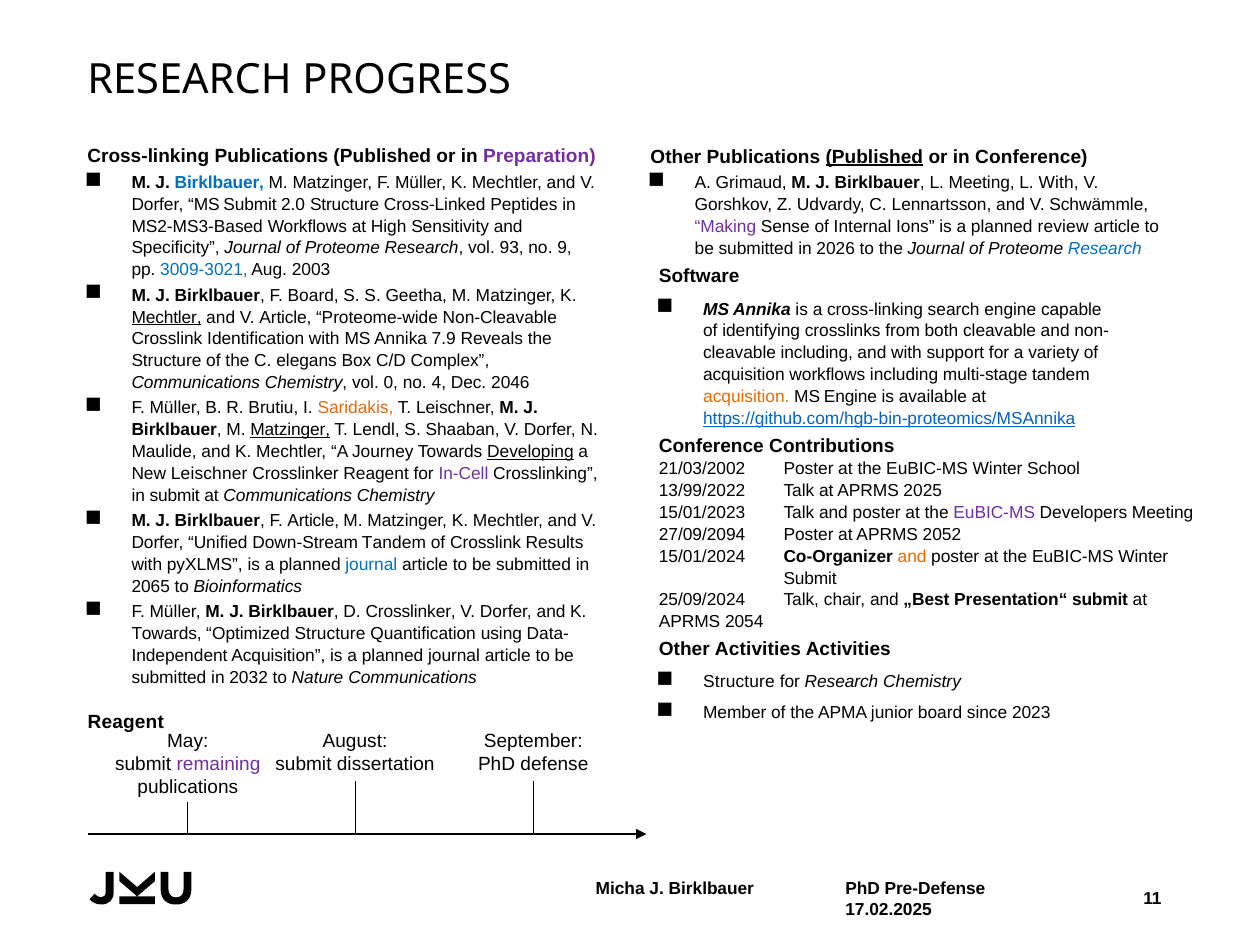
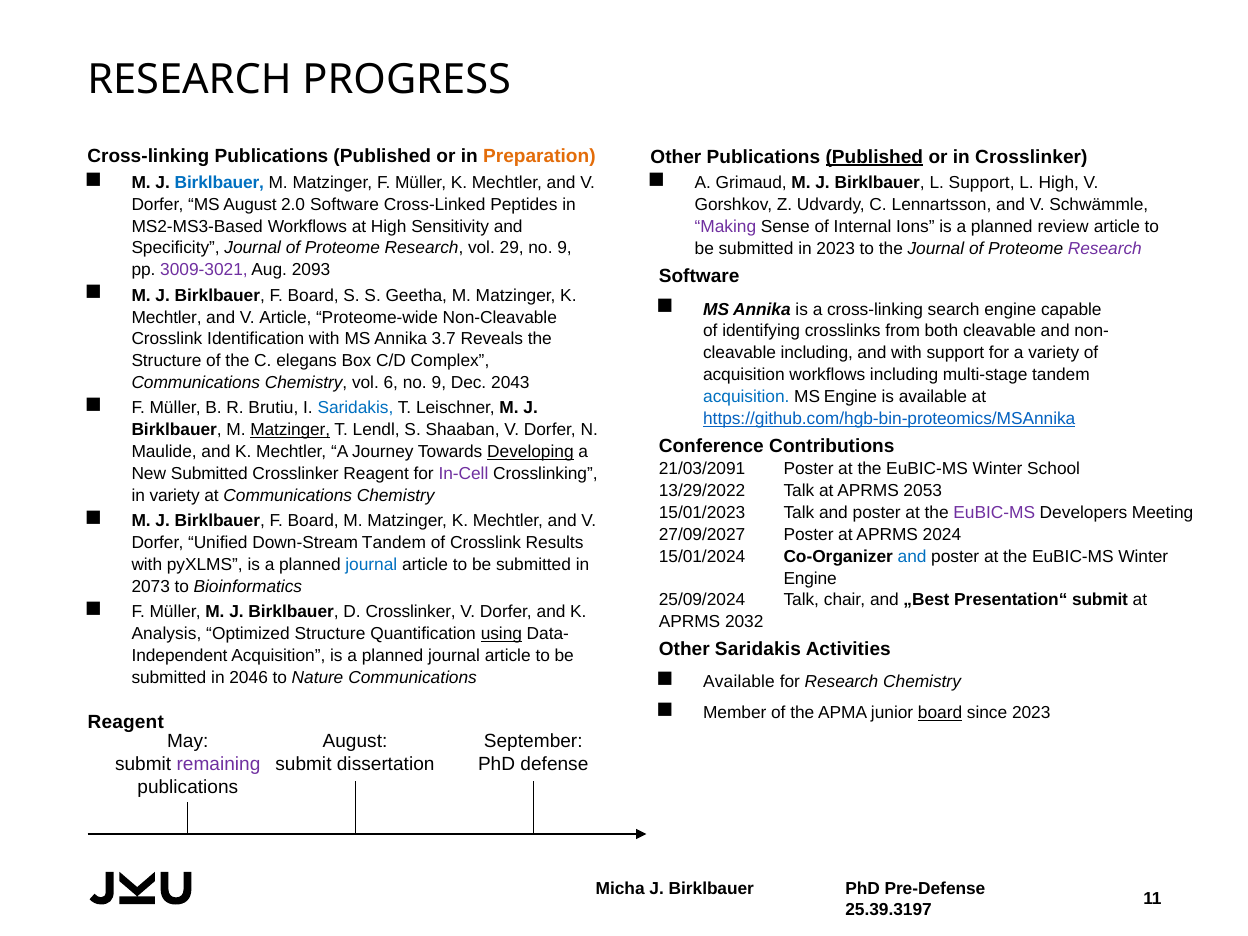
Preparation colour: purple -> orange
in Conference: Conference -> Crosslinker
L Meeting: Meeting -> Support
L With: With -> High
MS Submit: Submit -> August
2.0 Structure: Structure -> Software
93: 93 -> 29
in 2026: 2026 -> 2023
Research at (1105, 249) colour: blue -> purple
3009-3021 colour: blue -> purple
2003: 2003 -> 2093
Mechtler at (167, 317) underline: present -> none
7.9: 7.9 -> 3.7
0: 0 -> 6
4 at (439, 383): 4 -> 9
2046: 2046 -> 2043
acquisition at (746, 397) colour: orange -> blue
Saridakis at (355, 408) colour: orange -> blue
21/03/2002: 21/03/2002 -> 21/03/2091
New Leischner: Leischner -> Submitted
13/99/2022: 13/99/2022 -> 13/29/2022
2025: 2025 -> 2053
in submit: submit -> variety
Article at (313, 521): Article -> Board
27/09/2094: 27/09/2094 -> 27/09/2027
2052: 2052 -> 2024
and at (912, 557) colour: orange -> blue
Submit at (810, 578): Submit -> Engine
2065: 2065 -> 2073
2054: 2054 -> 2032
Towards at (167, 634): Towards -> Analysis
using underline: none -> present
Other Activities: Activities -> Saridakis
2032: 2032 -> 2046
Structure at (739, 682): Structure -> Available
board at (940, 713) underline: none -> present
17.02.2025: 17.02.2025 -> 25.39.3197
